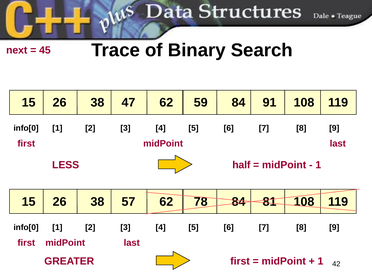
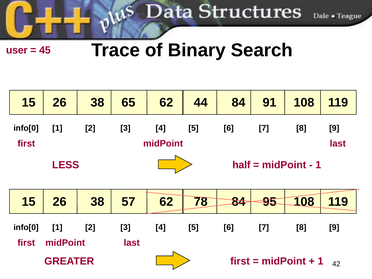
next: next -> user
47: 47 -> 65
59: 59 -> 44
81: 81 -> 95
